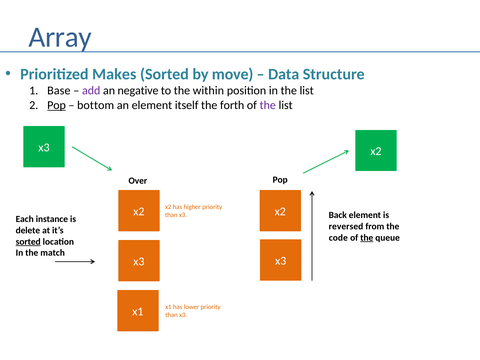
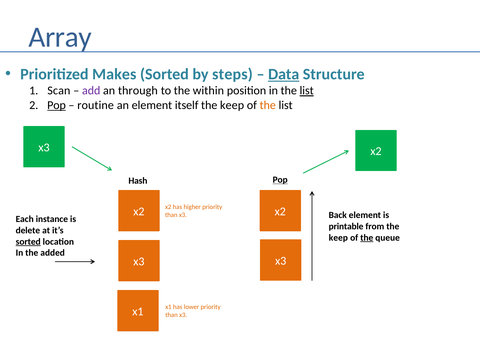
move: move -> steps
Data underline: none -> present
Base: Base -> Scan
negative: negative -> through
list at (307, 91) underline: none -> present
bottom: bottom -> routine
forth at (232, 105): forth -> keep
the at (268, 105) colour: purple -> orange
Pop at (280, 180) underline: none -> present
Over: Over -> Hash
reversed: reversed -> printable
code at (338, 238): code -> keep
match: match -> added
